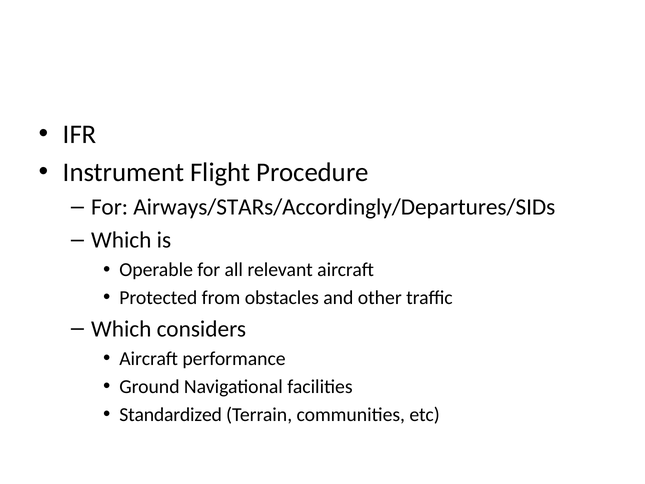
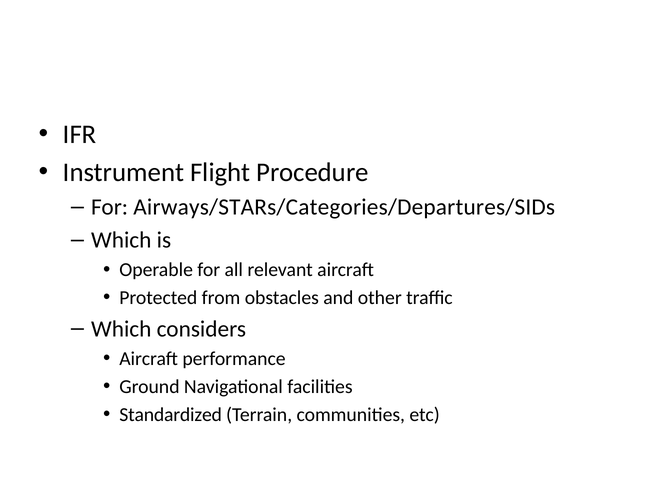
Airways/STARs/Accordingly/Departures/SIDs: Airways/STARs/Accordingly/Departures/SIDs -> Airways/STARs/Categories/Departures/SIDs
